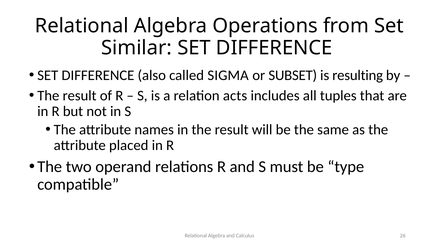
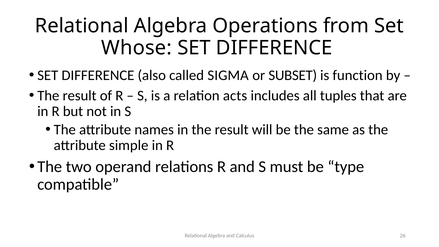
Similar: Similar -> Whose
resulting: resulting -> function
placed: placed -> simple
